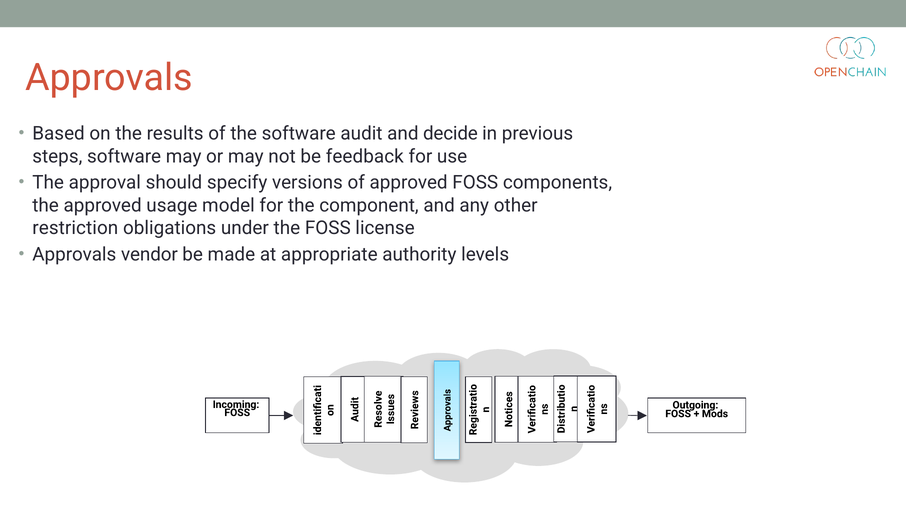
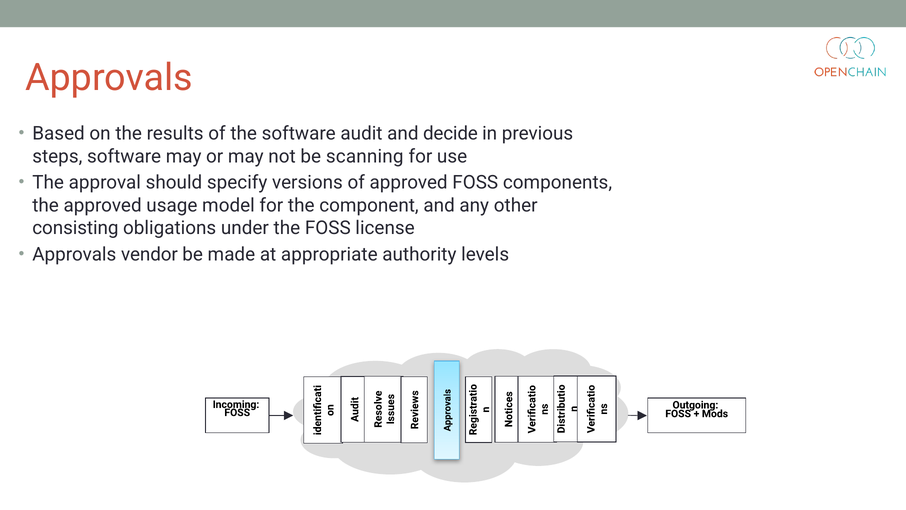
feedback: feedback -> scanning
restriction: restriction -> consisting
